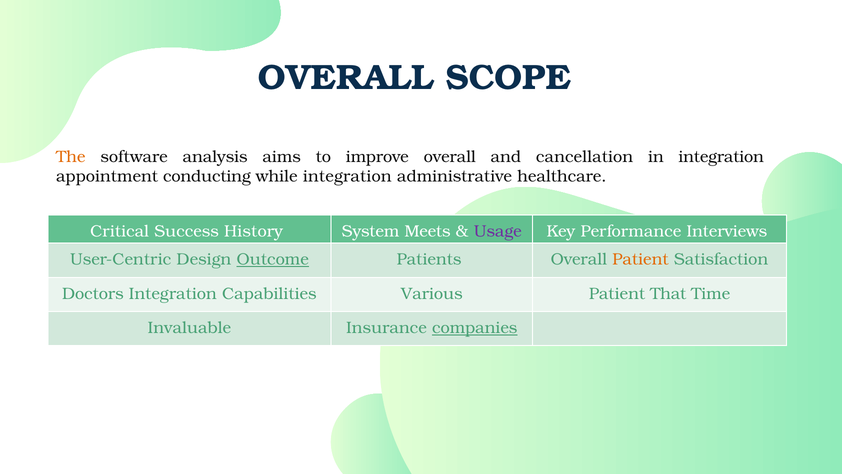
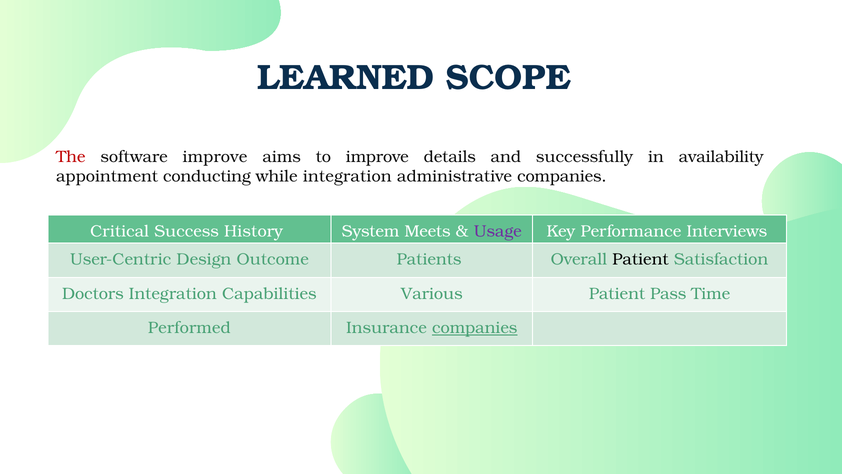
OVERALL at (346, 78): OVERALL -> LEARNED
The colour: orange -> red
software analysis: analysis -> improve
improve overall: overall -> details
cancellation: cancellation -> successfully
in integration: integration -> availability
administrative healthcare: healthcare -> companies
Outcome underline: present -> none
Patient at (640, 259) colour: orange -> black
That: That -> Pass
Invaluable: Invaluable -> Performed
